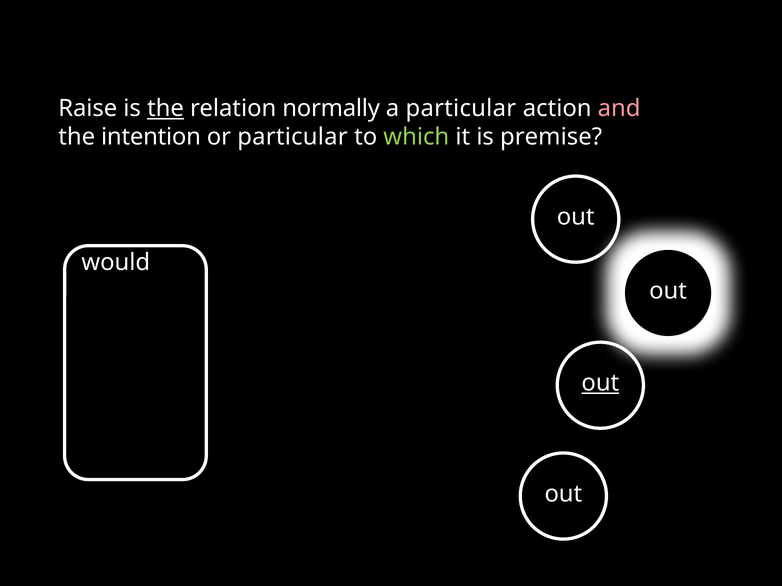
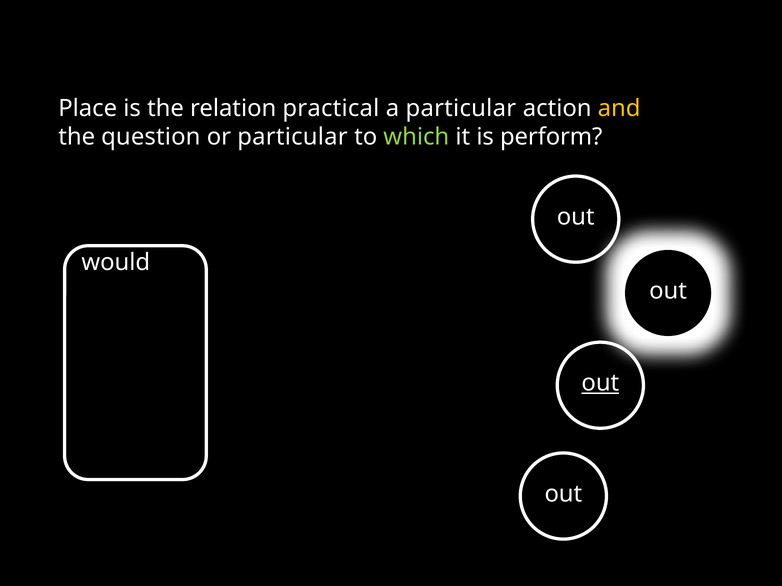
Raise: Raise -> Place
the at (166, 108) underline: present -> none
normally: normally -> practical
and colour: pink -> yellow
intention: intention -> question
premise: premise -> perform
